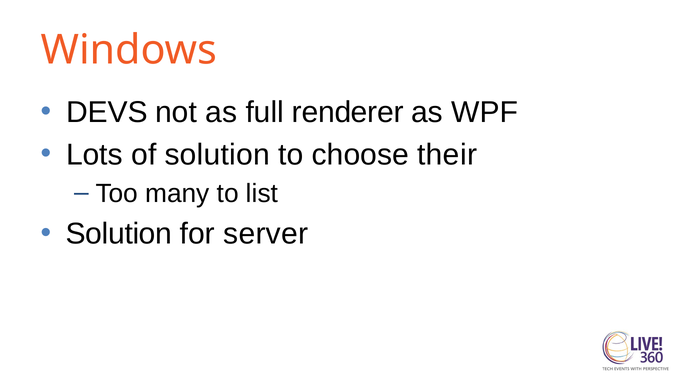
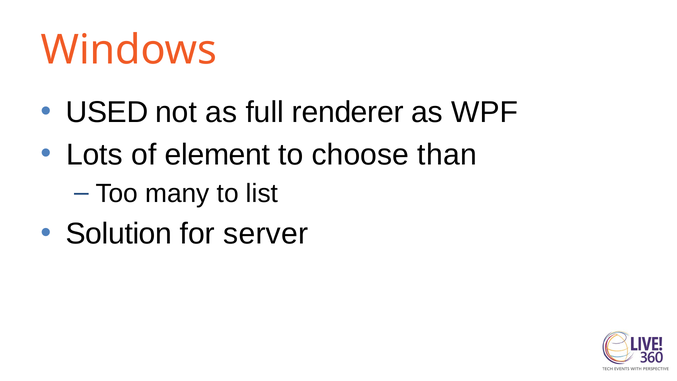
DEVS: DEVS -> USED
of solution: solution -> element
their: their -> than
